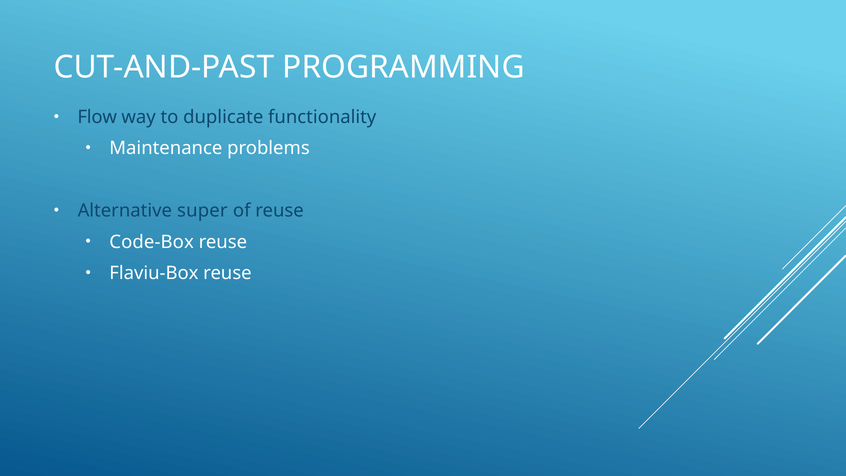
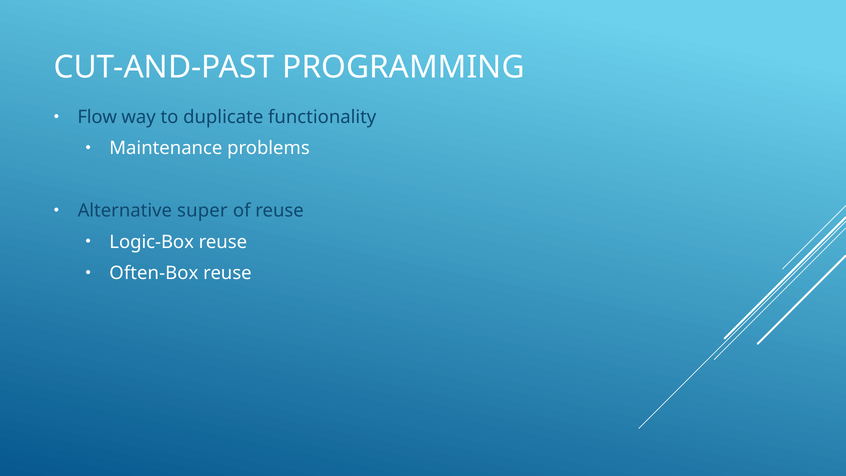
Code-Box: Code-Box -> Logic-Box
Flaviu-Box: Flaviu-Box -> Often-Box
